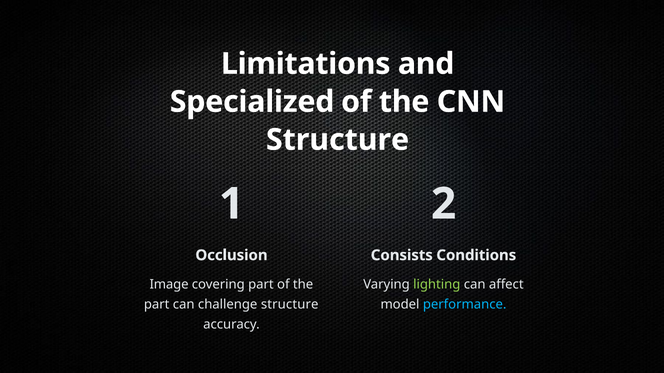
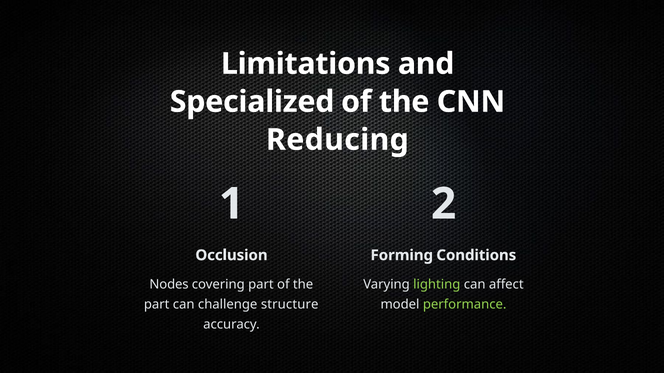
Structure at (338, 140): Structure -> Reducing
Consists: Consists -> Forming
Image: Image -> Nodes
performance colour: light blue -> light green
